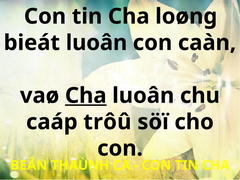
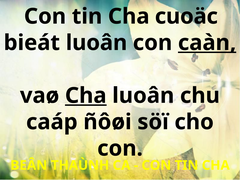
loøng: loøng -> cuoäc
caàn underline: none -> present
trôû: trôû -> ñôøi
